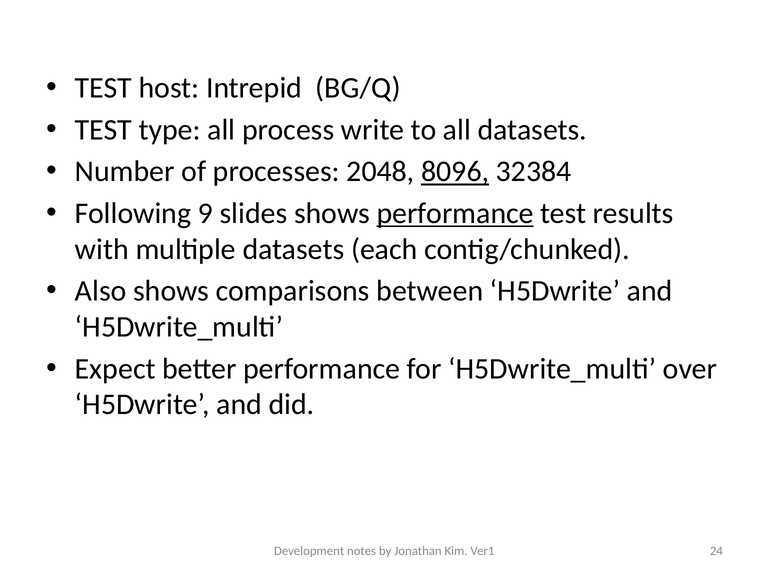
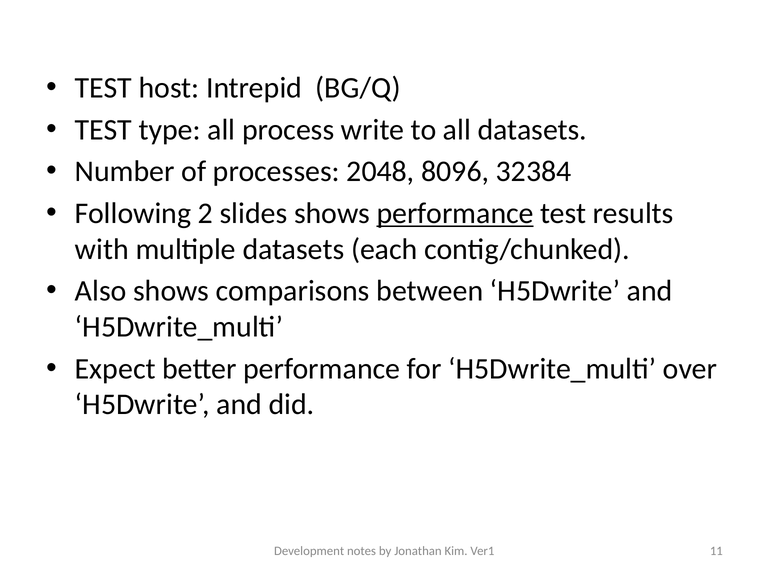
8096 underline: present -> none
9: 9 -> 2
24: 24 -> 11
